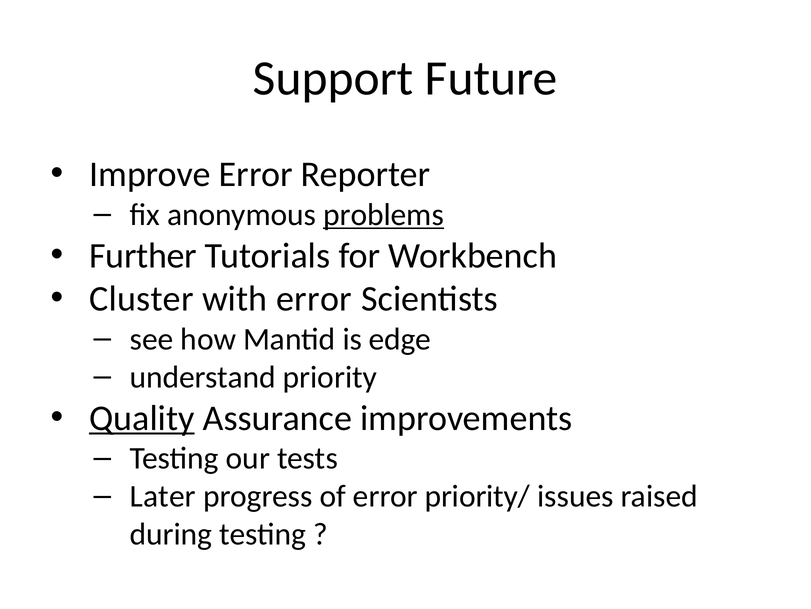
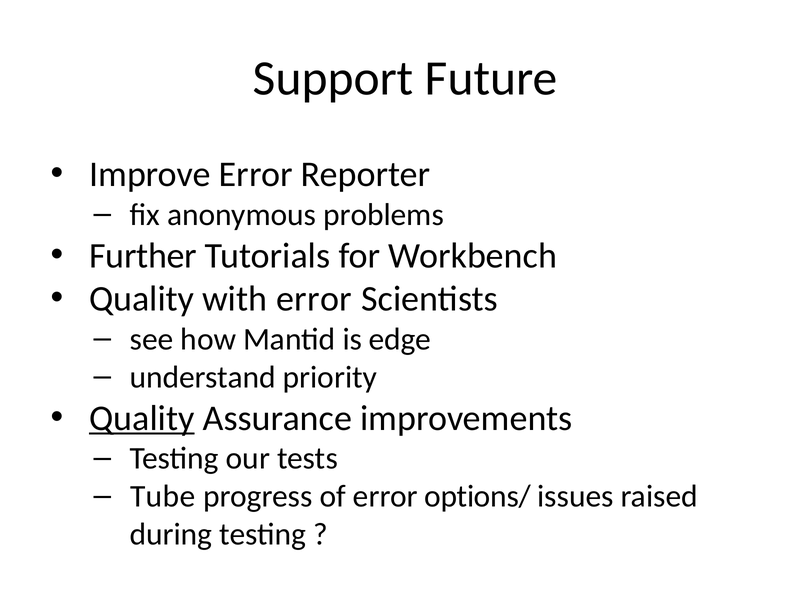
problems underline: present -> none
Cluster at (141, 299): Cluster -> Quality
Later: Later -> Tube
priority/: priority/ -> options/
